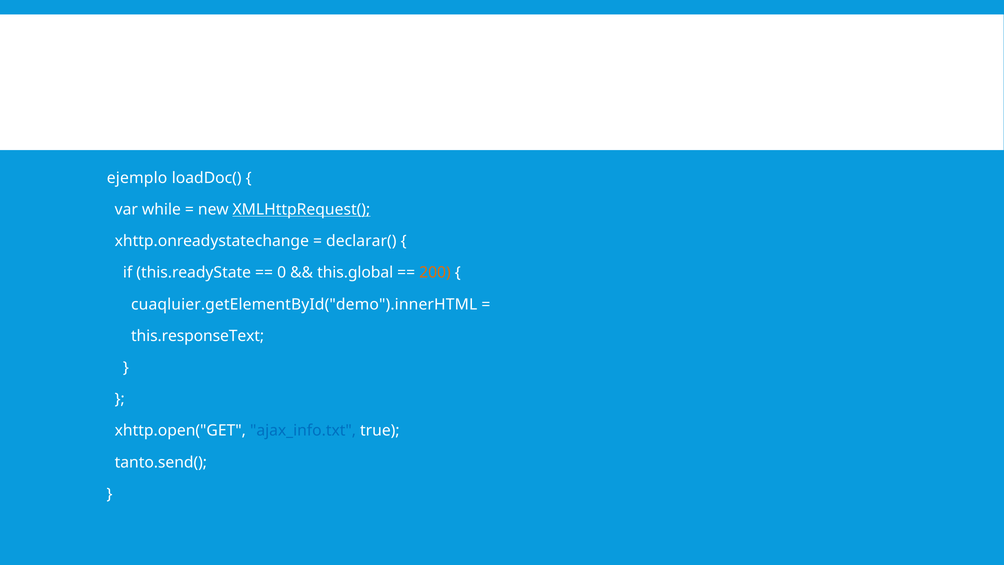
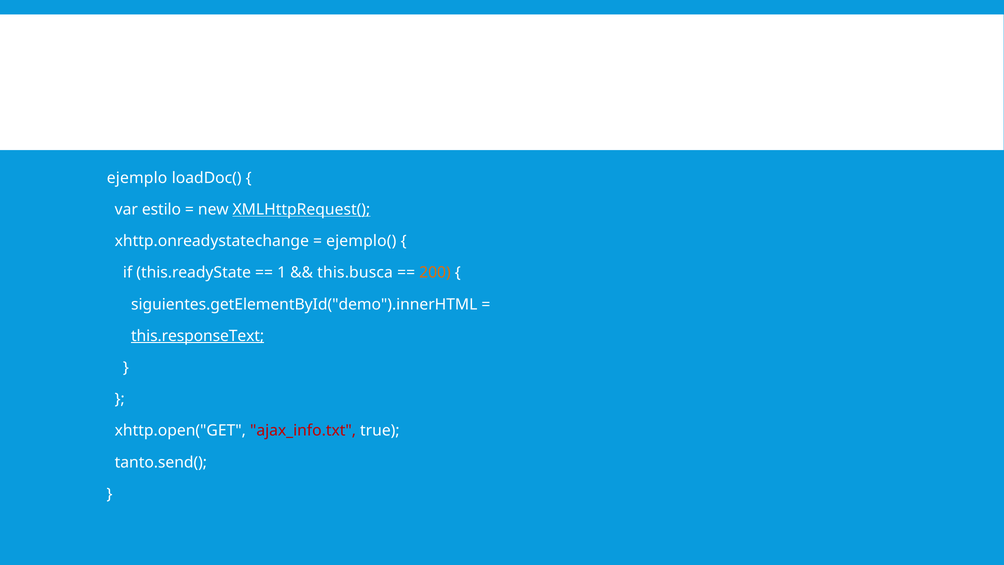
while: while -> estilo
declarar(: declarar( -> ejemplo(
0: 0 -> 1
this.global: this.global -> this.busca
cuaqluier.getElementById("demo").innerHTML: cuaqluier.getElementById("demo").innerHTML -> siguientes.getElementById("demo").innerHTML
this.responseText underline: none -> present
ajax_info.txt colour: blue -> red
